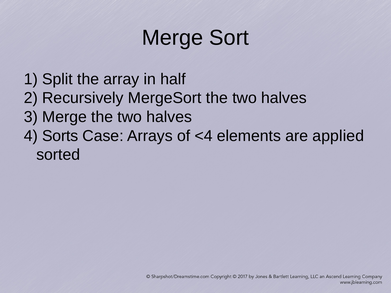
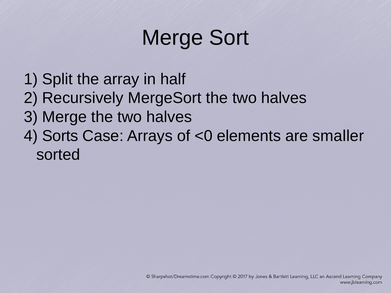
<4: <4 -> <0
applied: applied -> smaller
